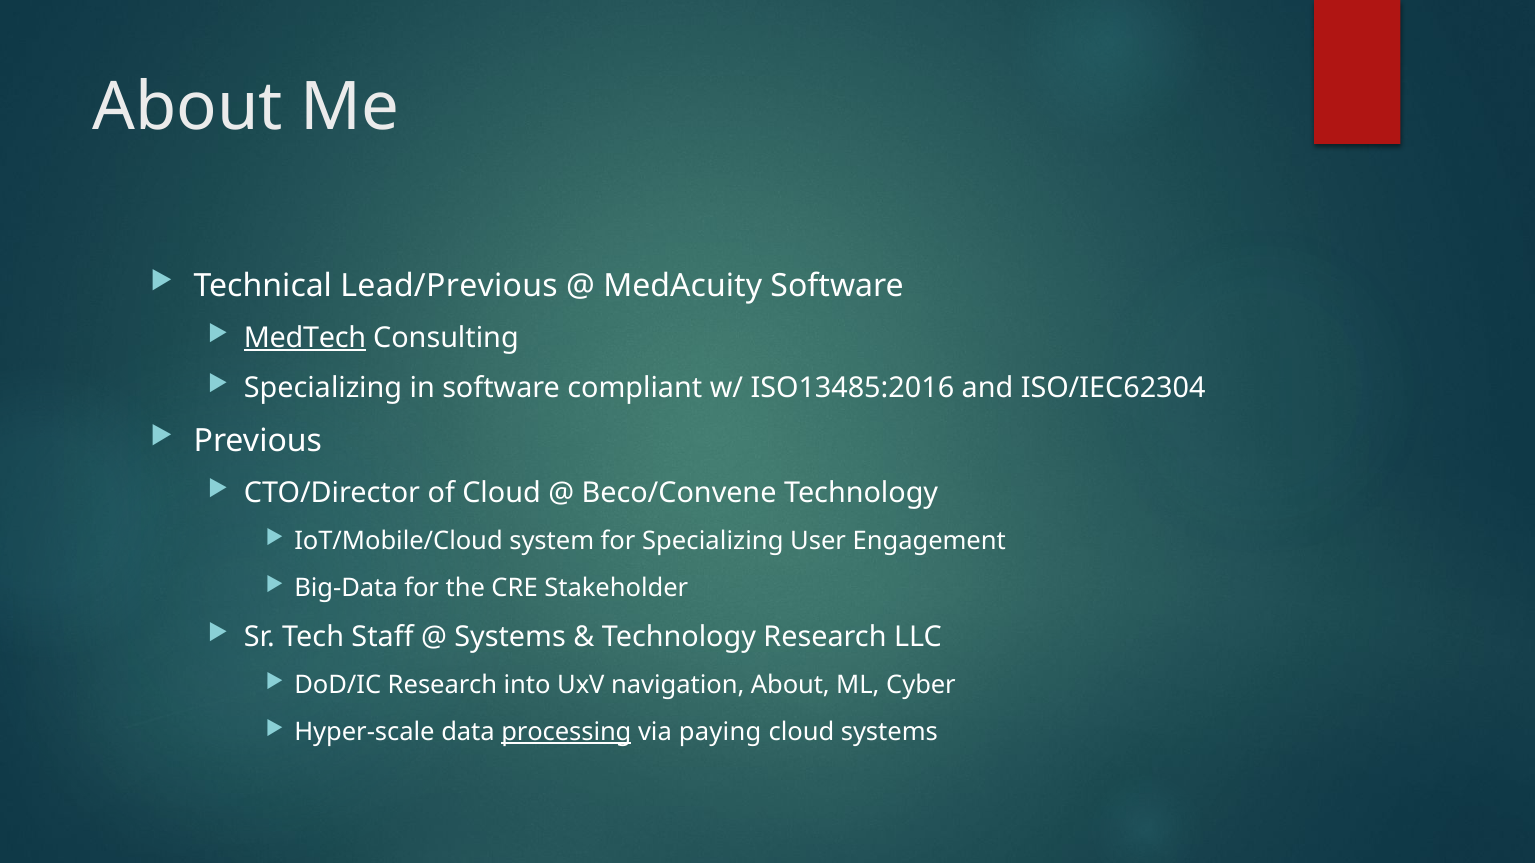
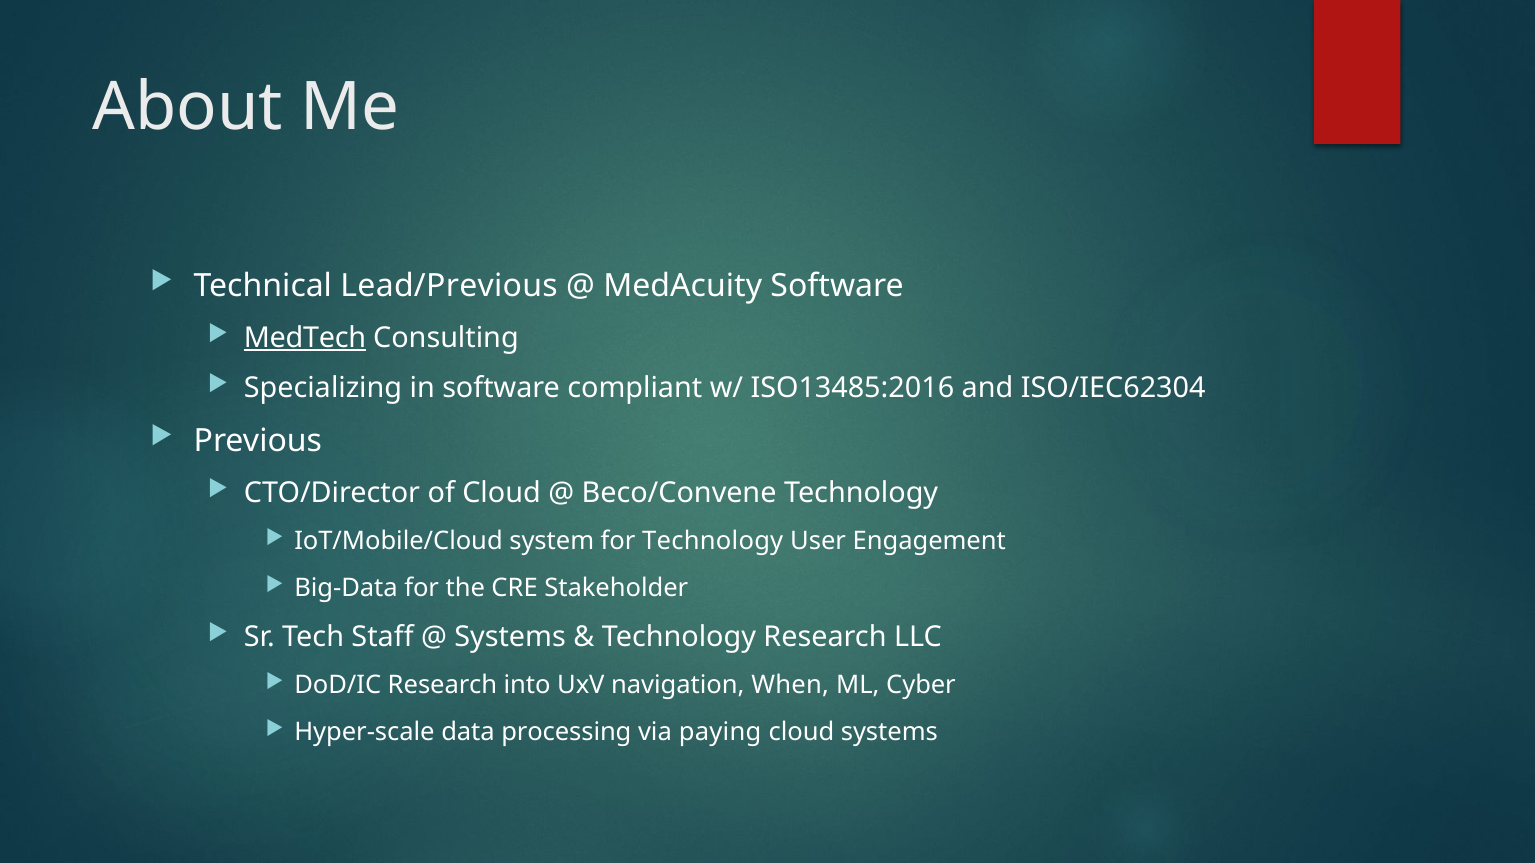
for Specializing: Specializing -> Technology
navigation About: About -> When
processing underline: present -> none
